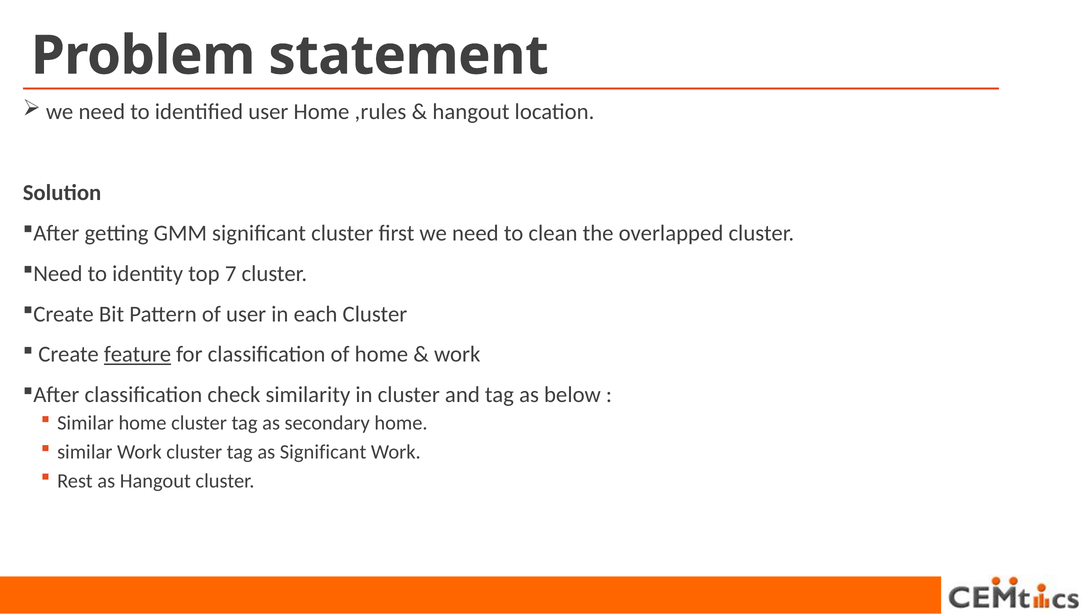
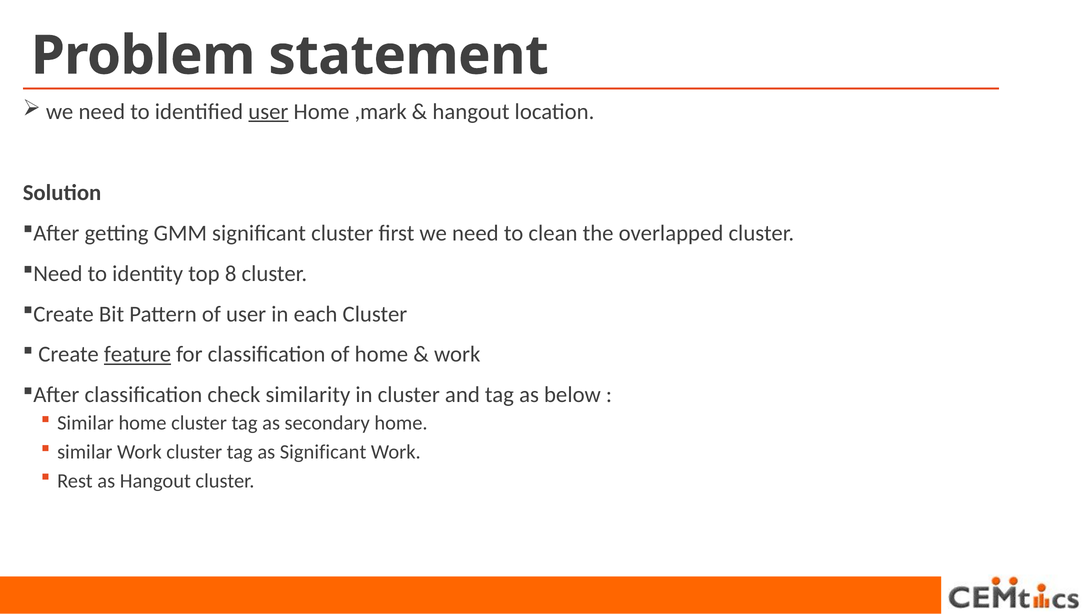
user at (268, 112) underline: none -> present
,rules: ,rules -> ,mark
7: 7 -> 8
